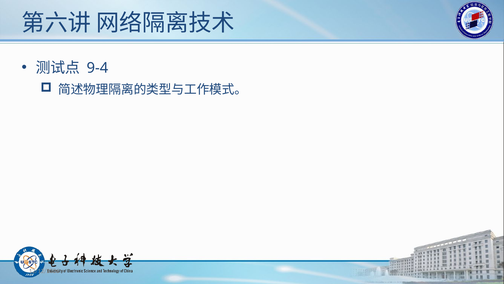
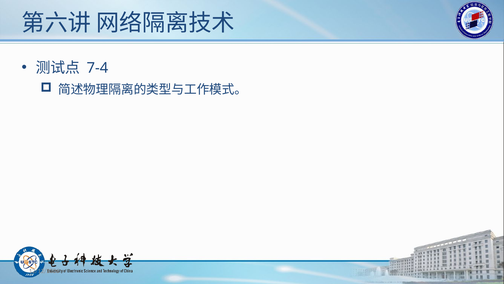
9-4: 9-4 -> 7-4
